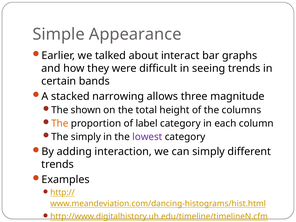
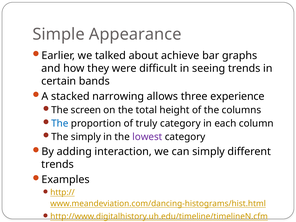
interact: interact -> achieve
magnitude: magnitude -> experience
shown: shown -> screen
The at (60, 123) colour: orange -> blue
label: label -> truly
